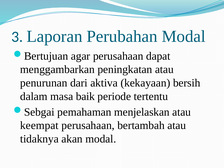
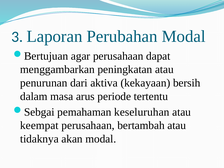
baik: baik -> arus
menjelaskan: menjelaskan -> keseluruhan
